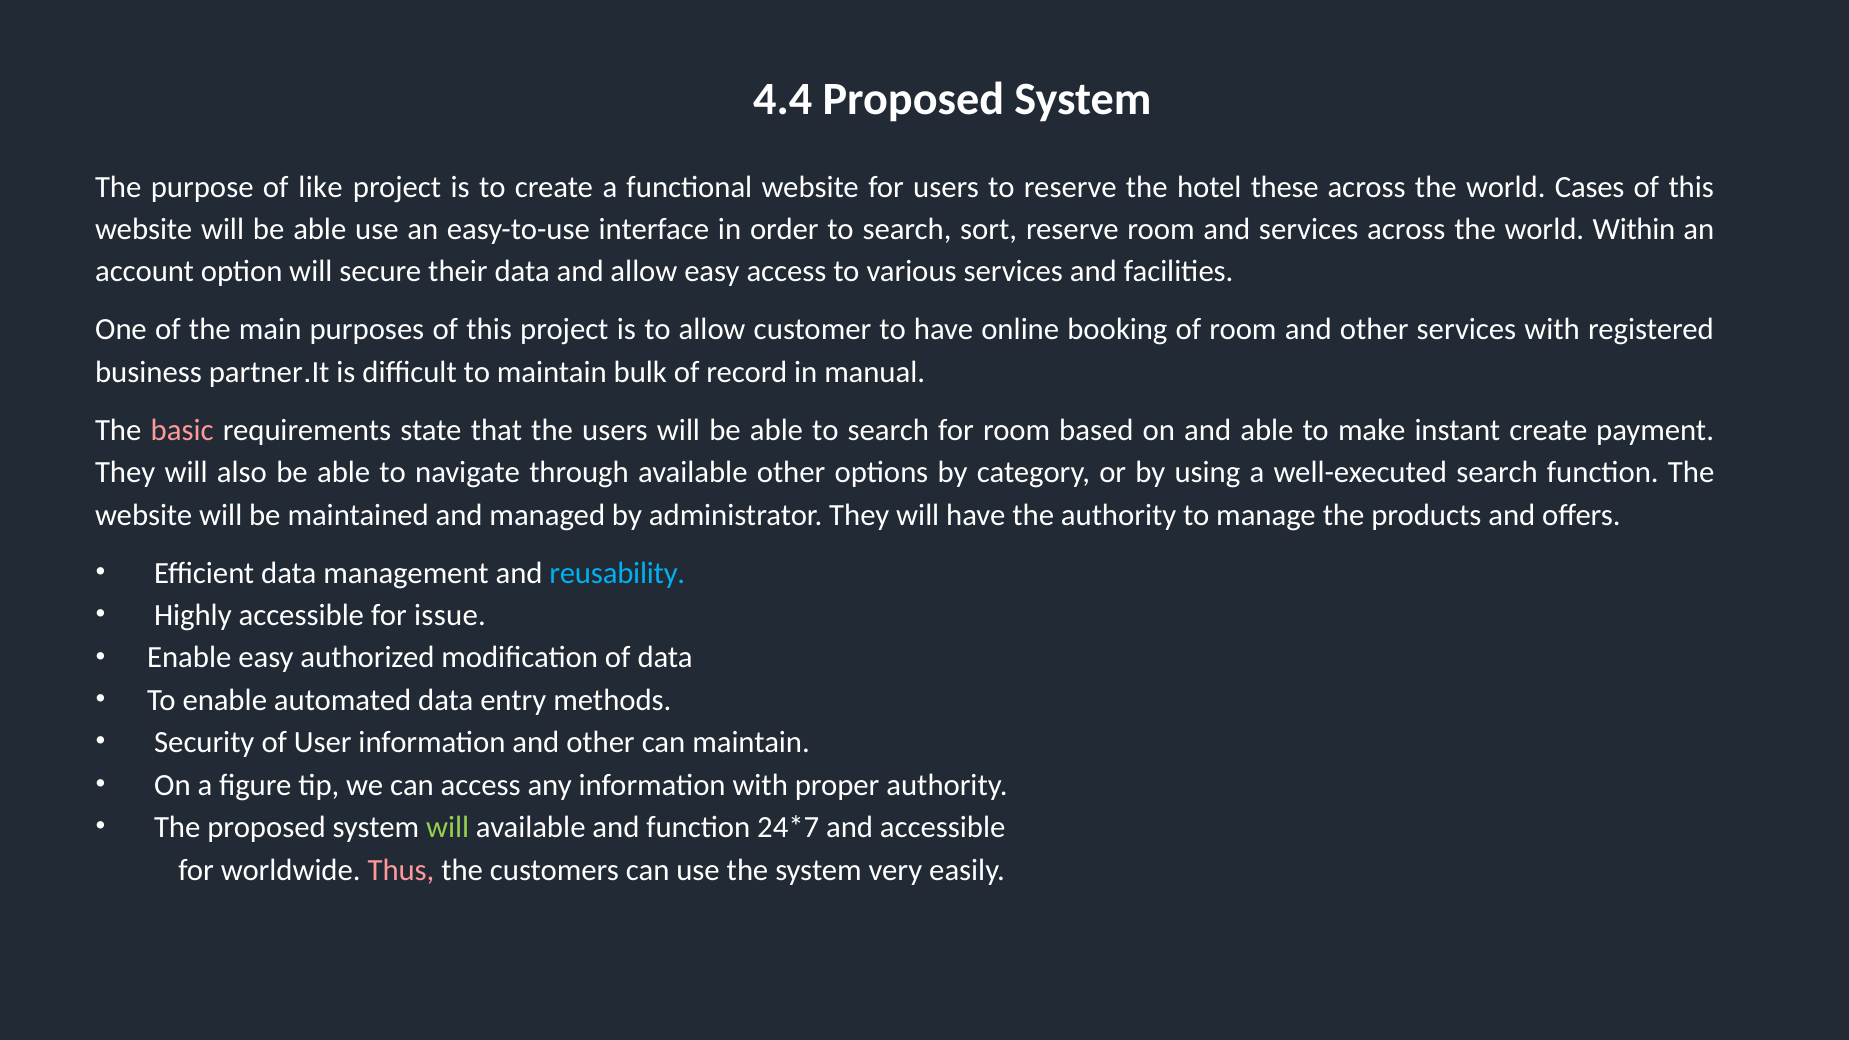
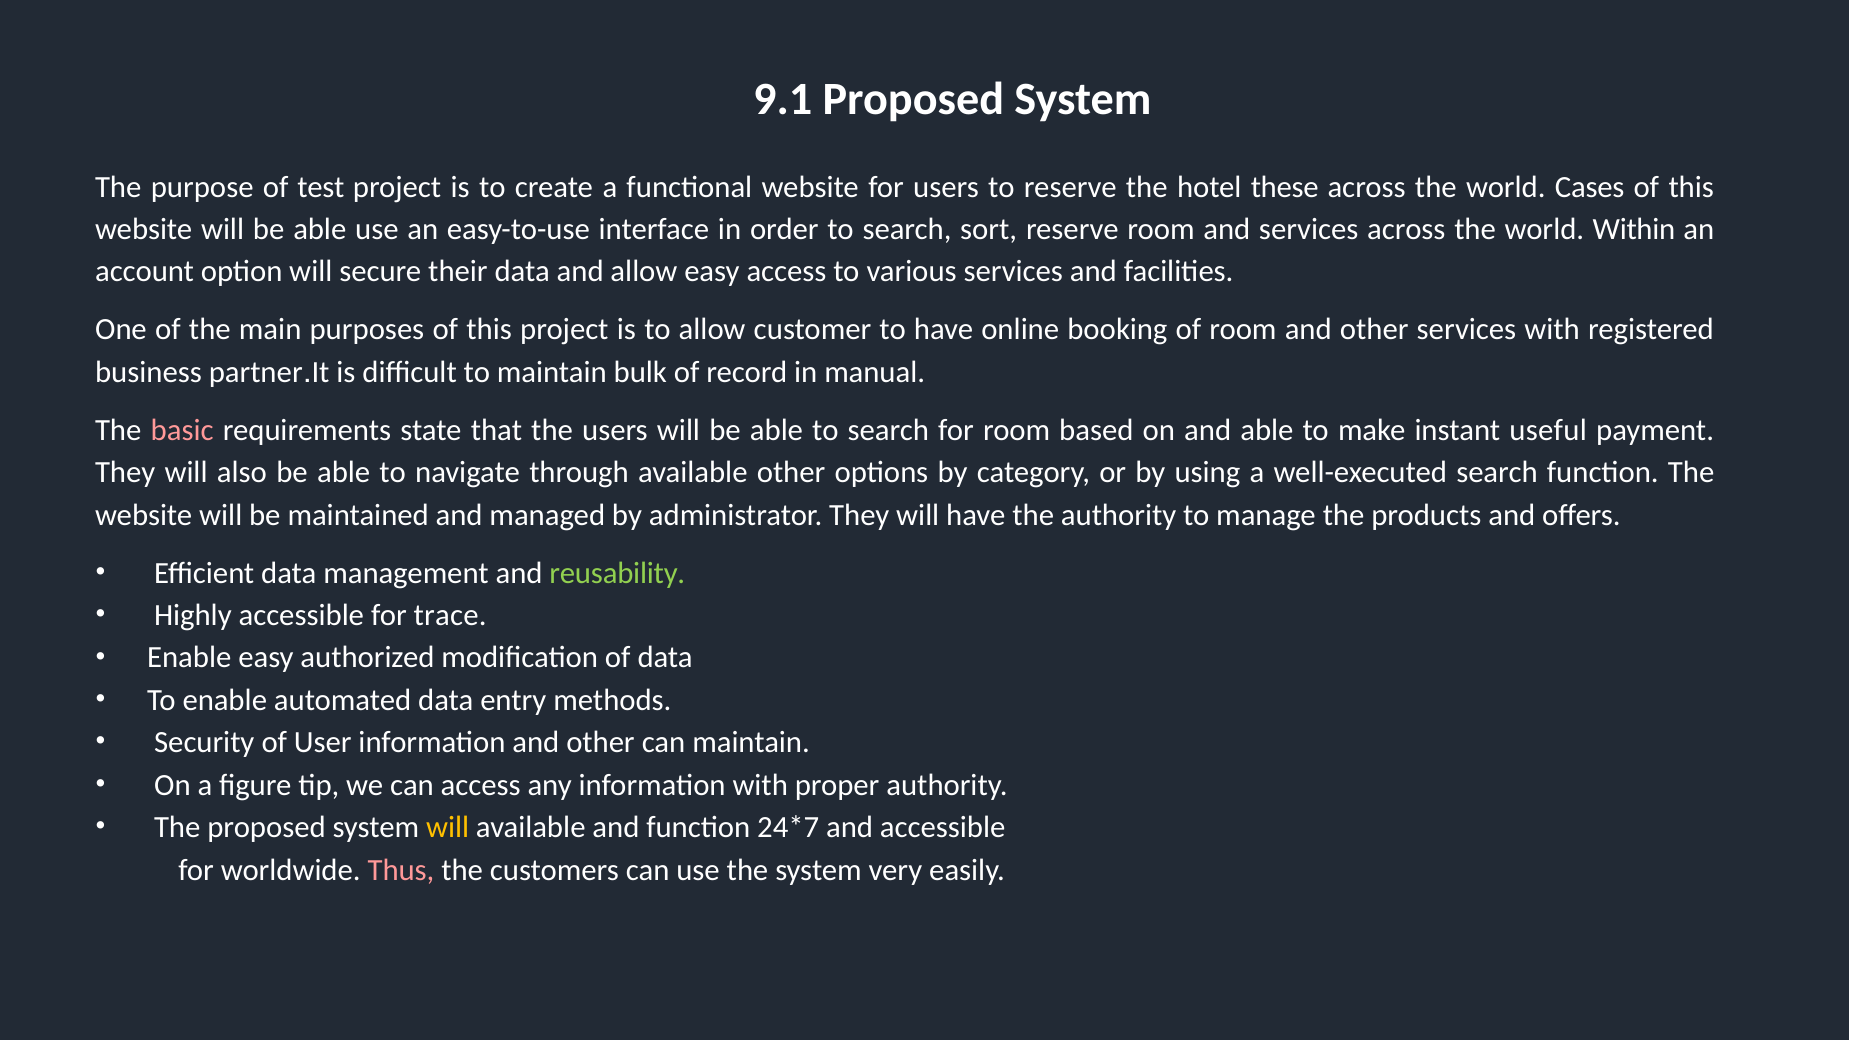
4.4: 4.4 -> 9.1
like: like -> test
instant create: create -> useful
reusability colour: light blue -> light green
issue: issue -> trace
will at (448, 828) colour: light green -> yellow
